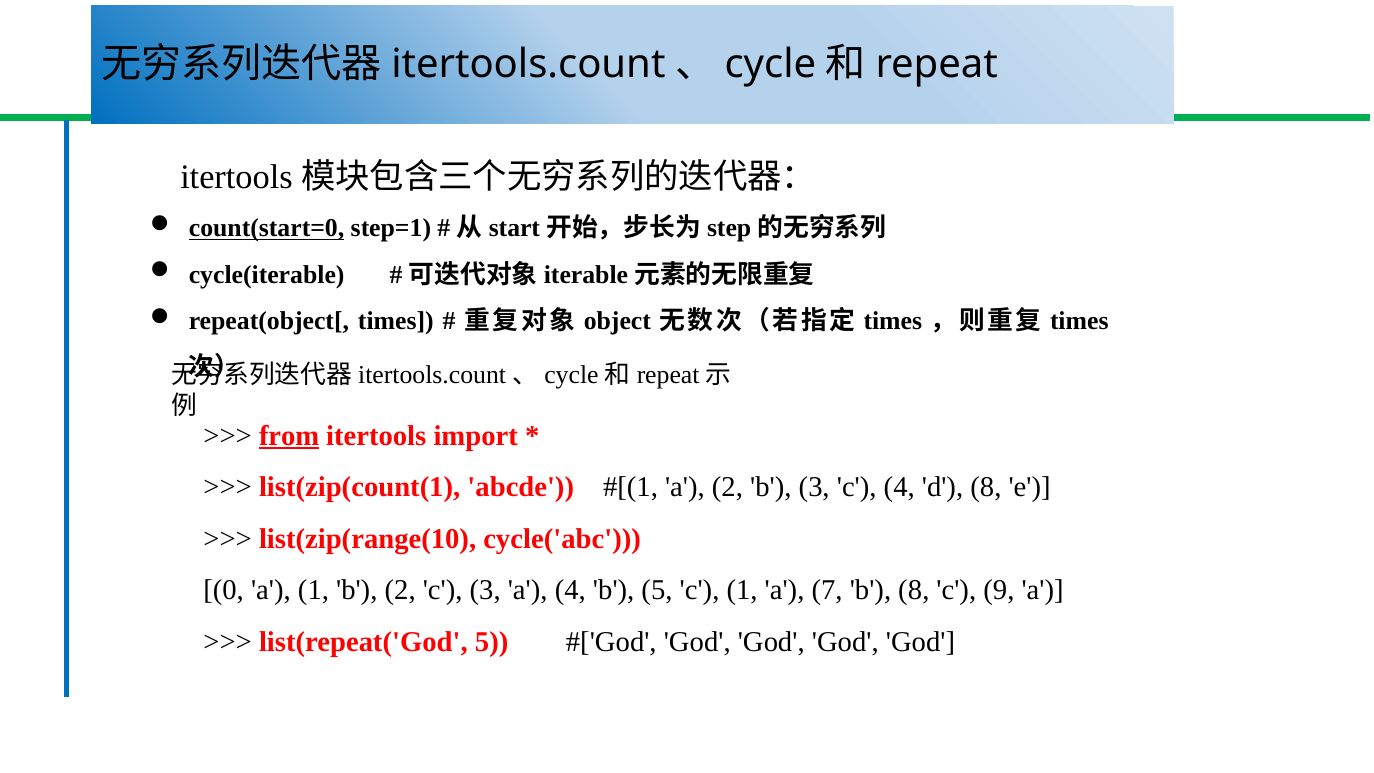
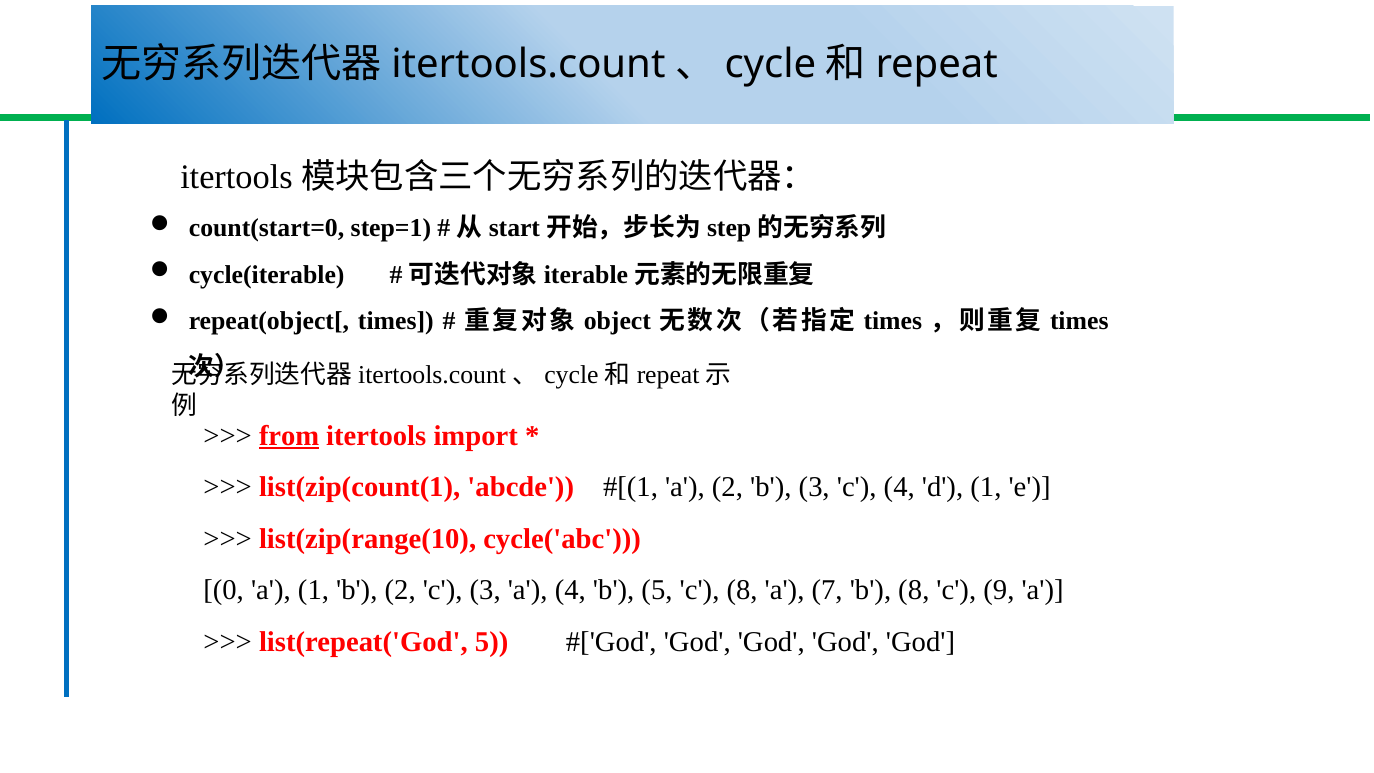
count(start=0 underline: present -> none
d 8: 8 -> 1
c 1: 1 -> 8
